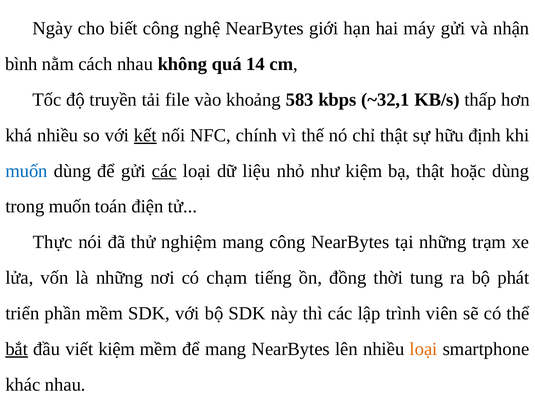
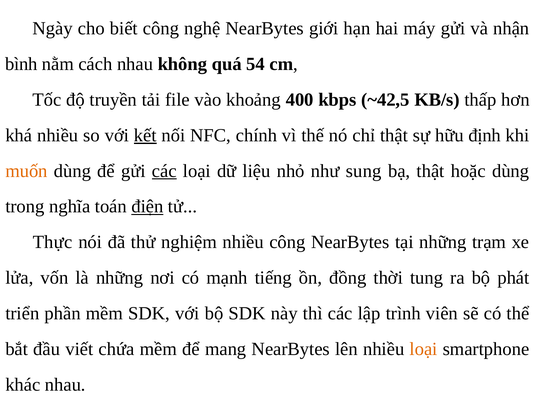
14: 14 -> 54
583: 583 -> 400
~32,1: ~32,1 -> ~42,5
muốn at (26, 171) colour: blue -> orange
như kiệm: kiệm -> sung
trong muốn: muốn -> nghĩa
điện underline: none -> present
nghiệm mang: mang -> nhiều
chạm: chạm -> mạnh
bắt underline: present -> none
viết kiệm: kiệm -> chứa
